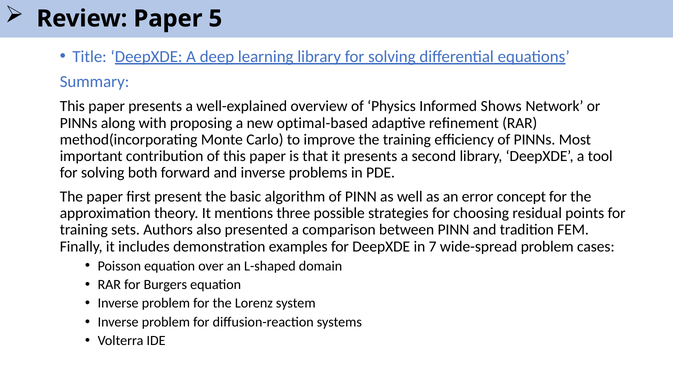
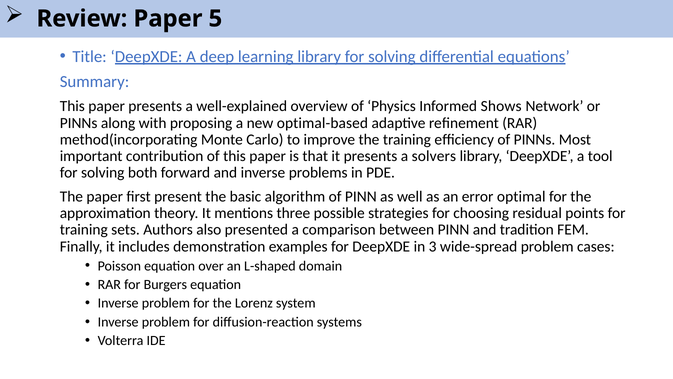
second: second -> solvers
concept: concept -> optimal
7: 7 -> 3
